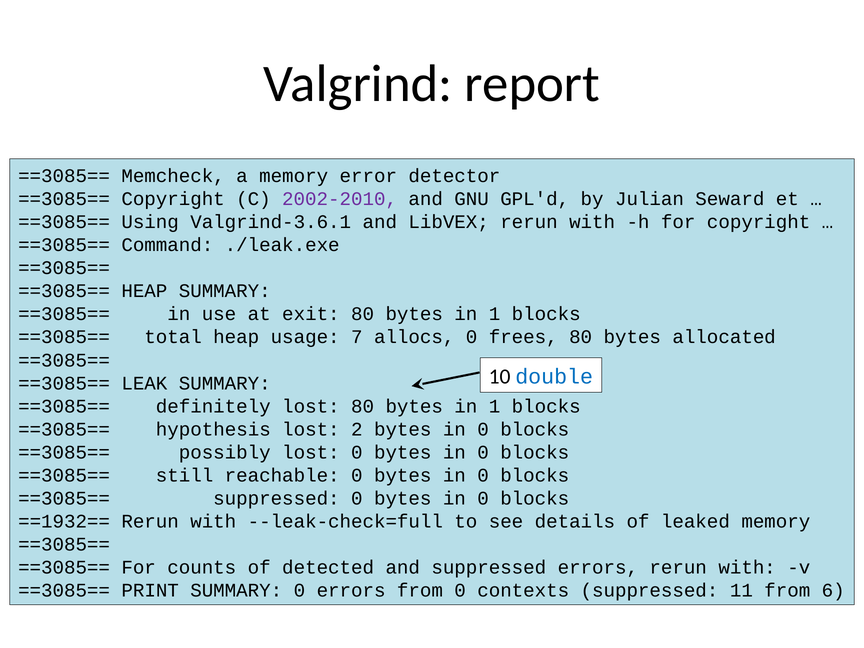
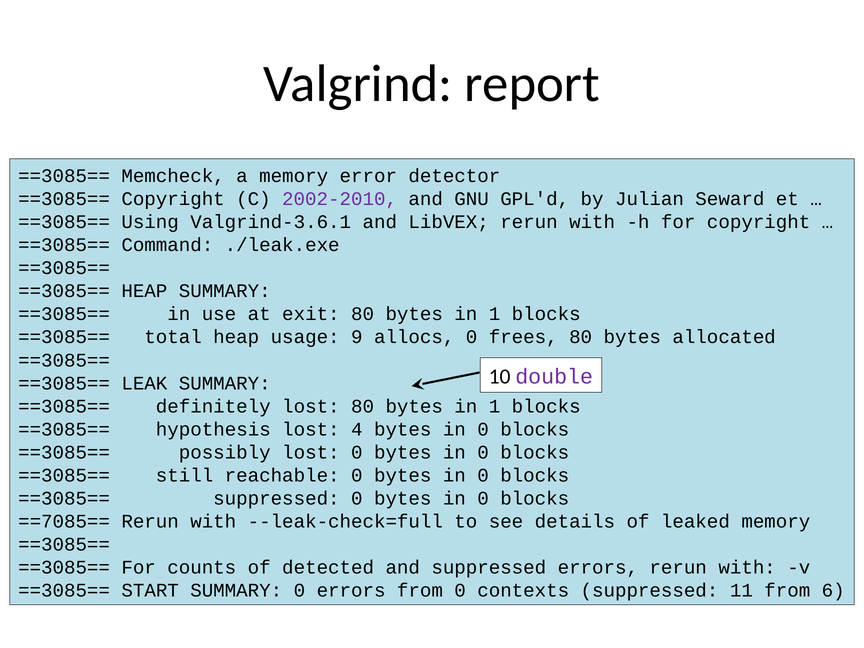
7: 7 -> 9
double colour: blue -> purple
2: 2 -> 4
==1932==: ==1932== -> ==7085==
PRINT: PRINT -> START
